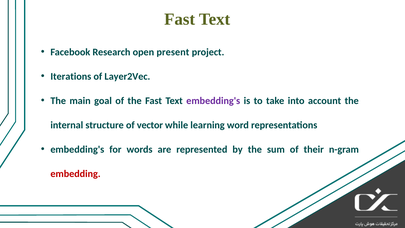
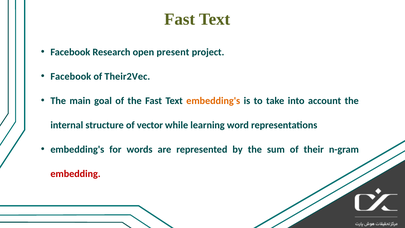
Iterations at (71, 76): Iterations -> Facebook
Layer2Vec: Layer2Vec -> Their2Vec
embedding's at (213, 101) colour: purple -> orange
